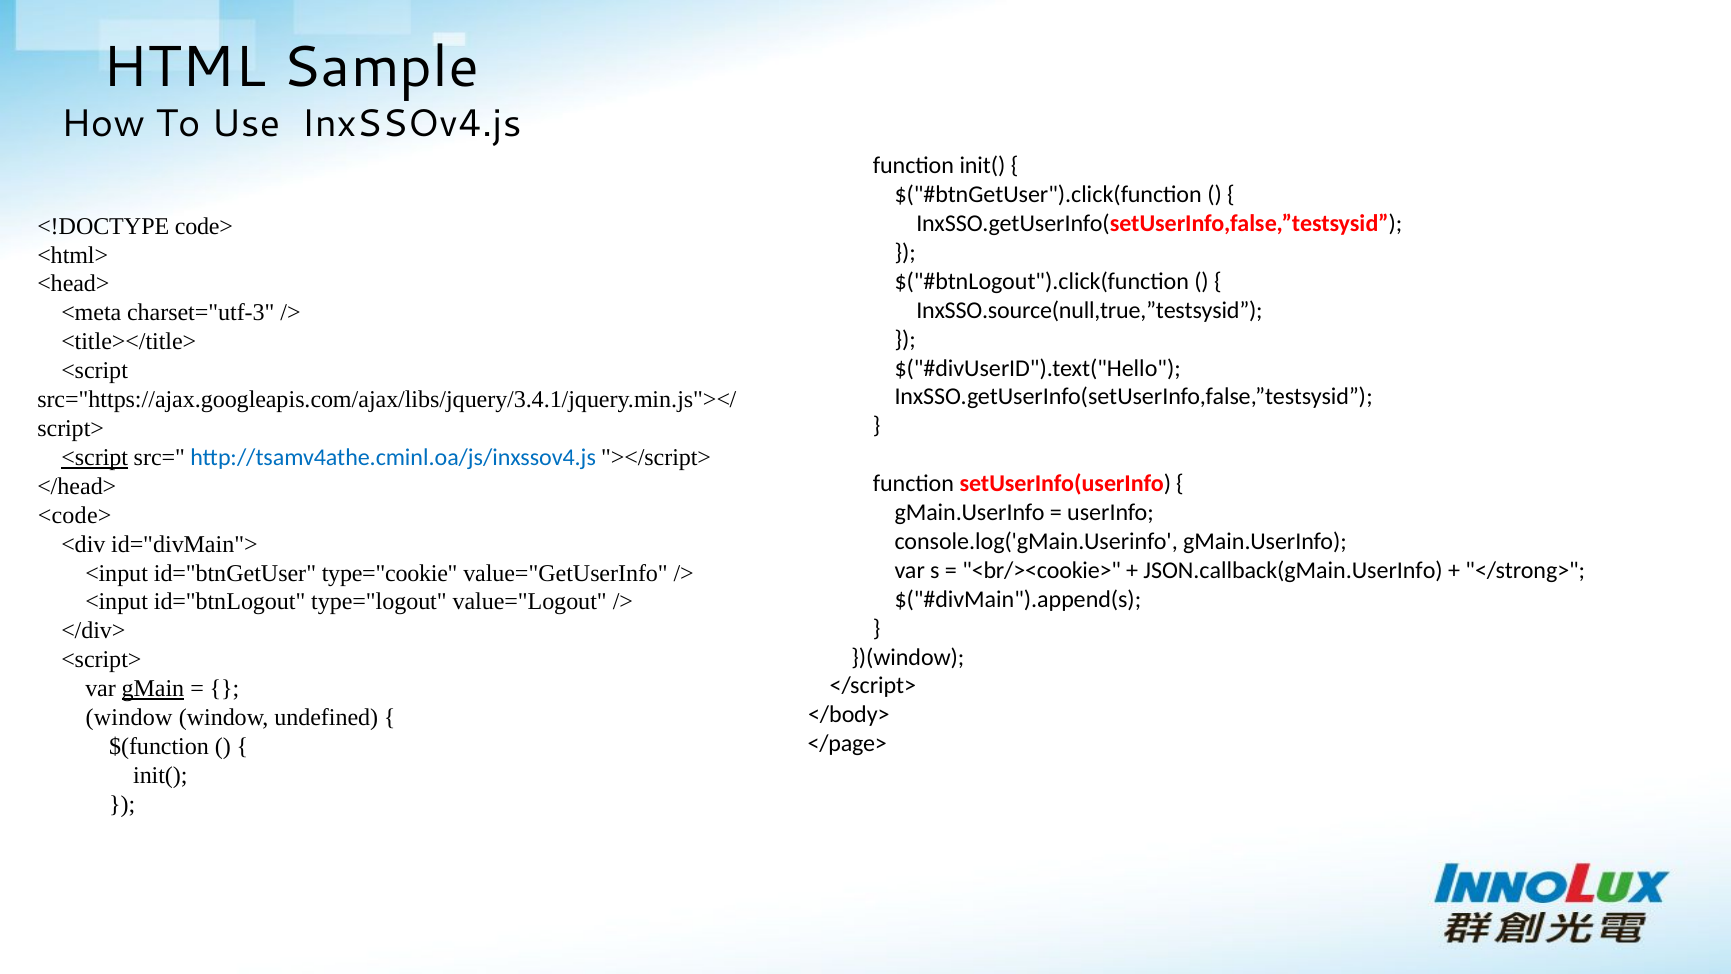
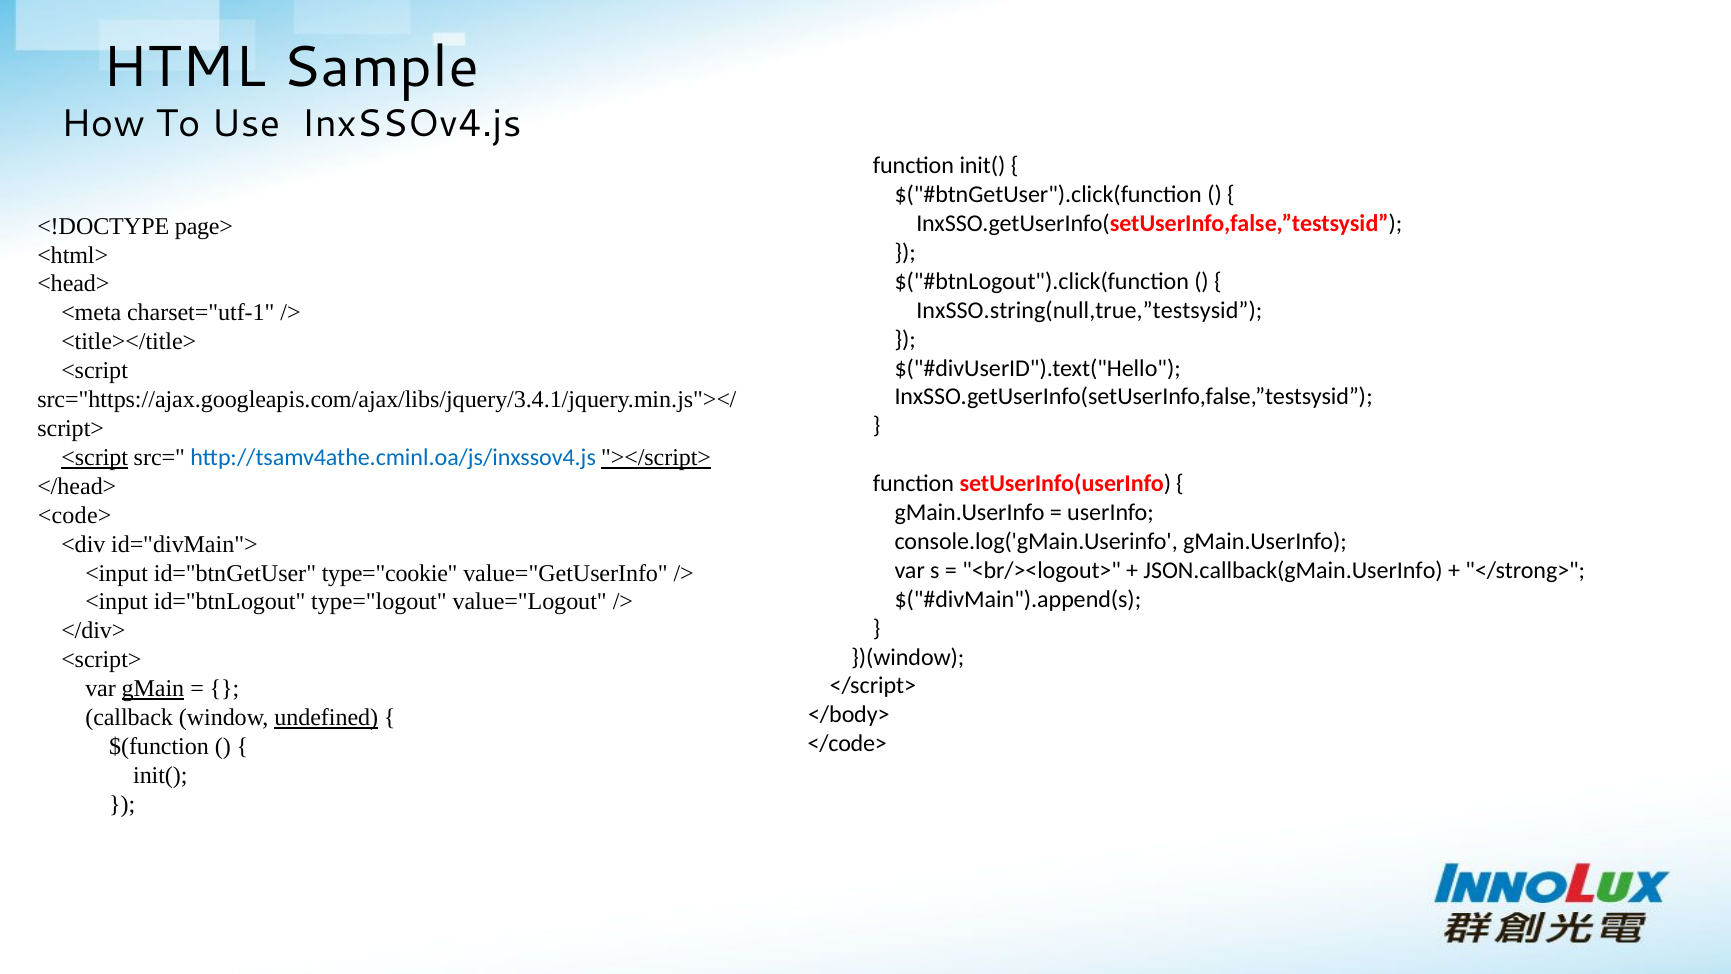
code>: code> -> page>
InxSSO.source(null,true,”testsysid: InxSSO.source(null,true,”testsysid -> InxSSO.string(null,true,”testsysid
charset="utf-3: charset="utf-3 -> charset="utf-1
></script> underline: none -> present
<br/><cookie>: <br/><cookie> -> <br/><logout>
window at (129, 717): window -> callback
undefined underline: none -> present
</page>: </page> -> </code>
